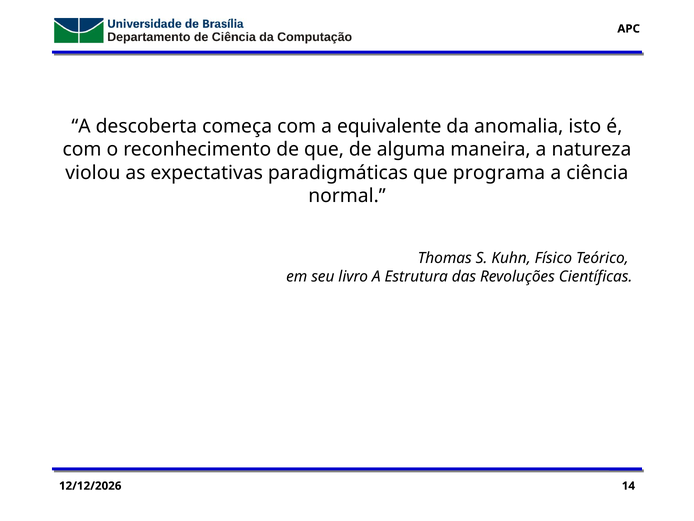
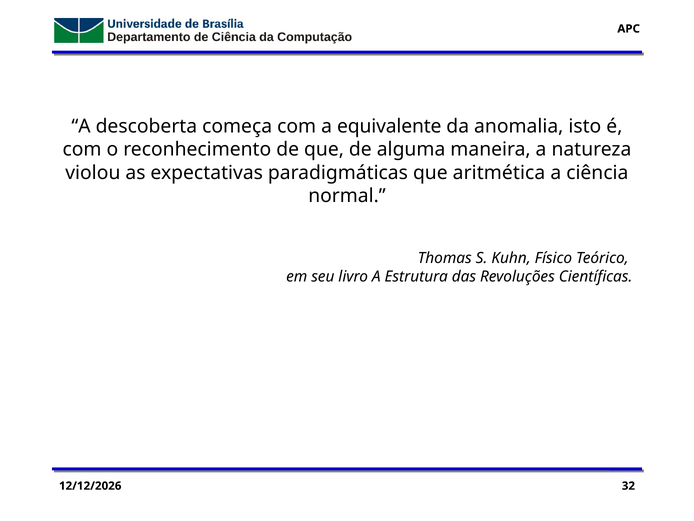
programa: programa -> aritmética
14: 14 -> 32
